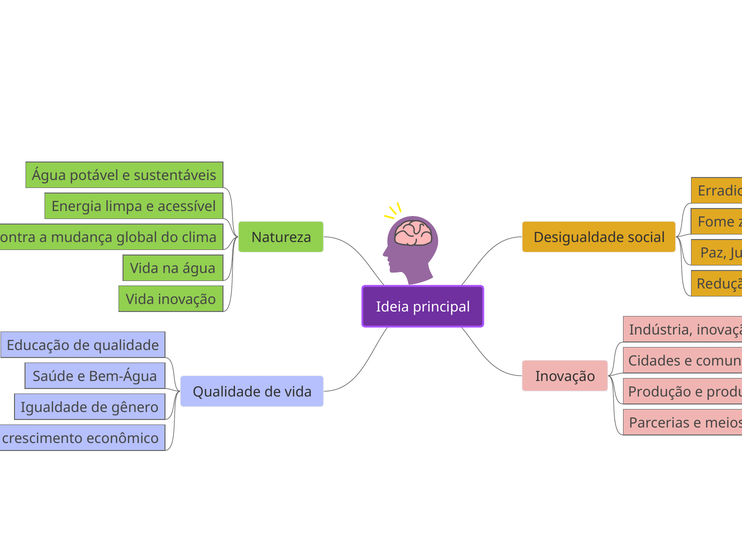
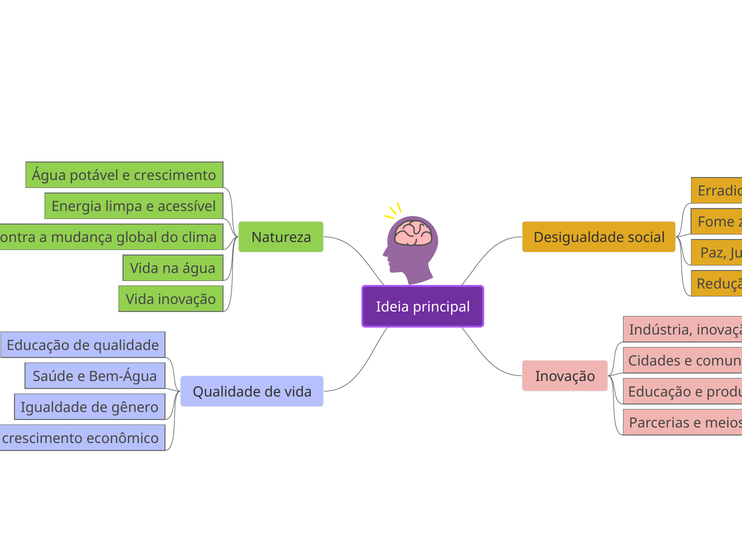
potável e sustentáveis: sustentáveis -> crescimento
Produção at (660, 392): Produção -> Educação
